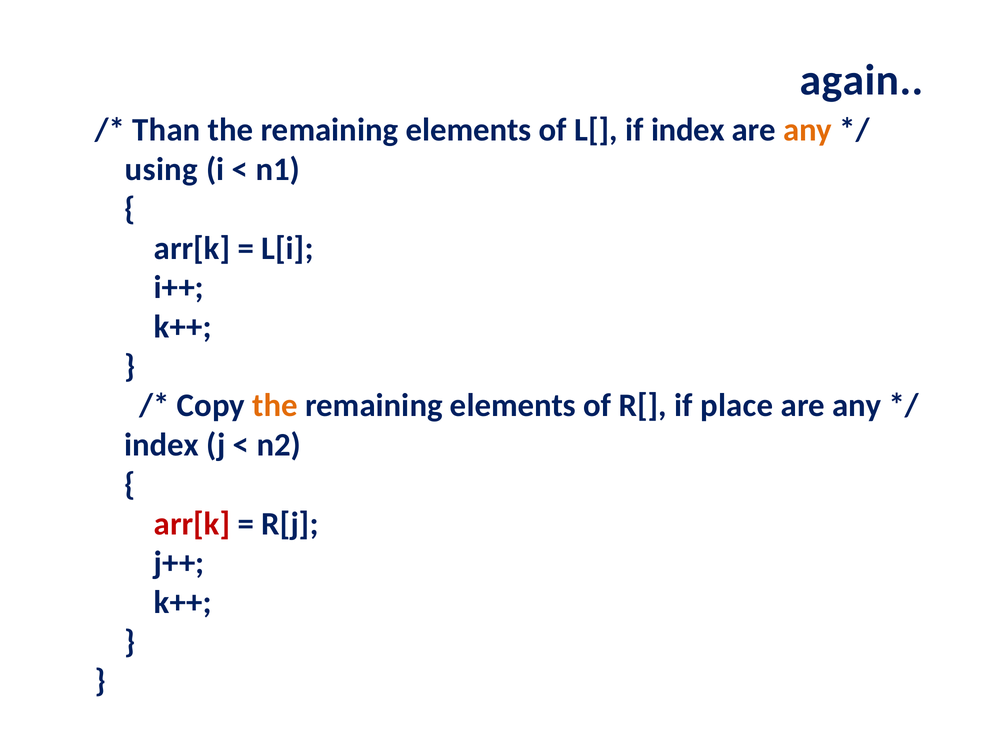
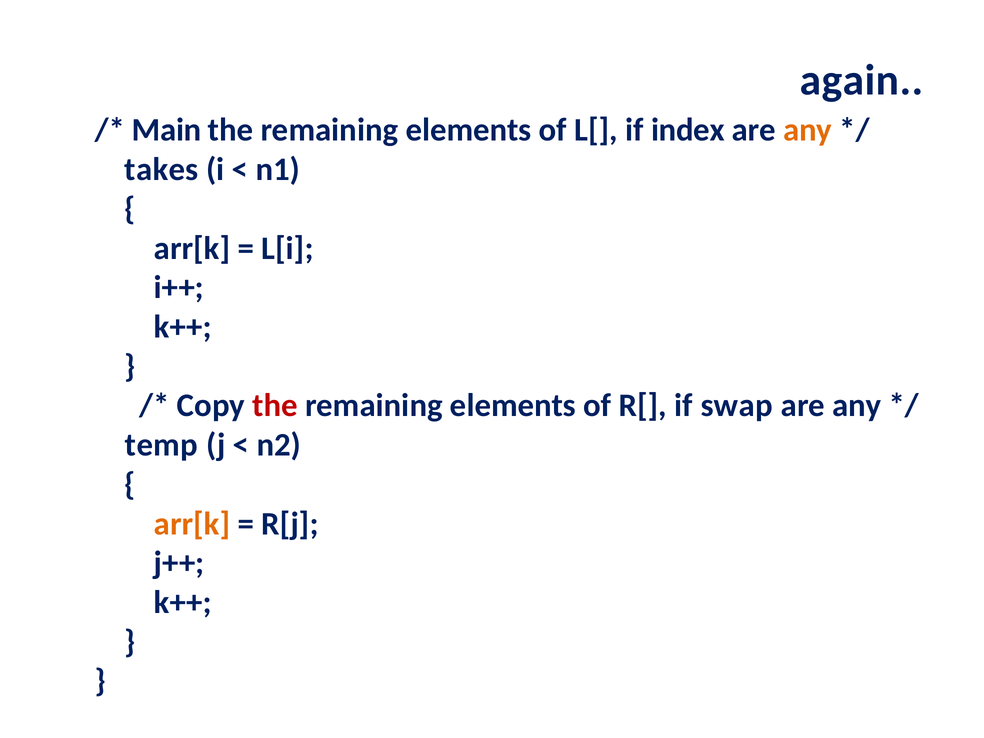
Than: Than -> Main
using: using -> takes
the at (275, 406) colour: orange -> red
place: place -> swap
index at (162, 445): index -> temp
arr[k at (192, 524) colour: red -> orange
